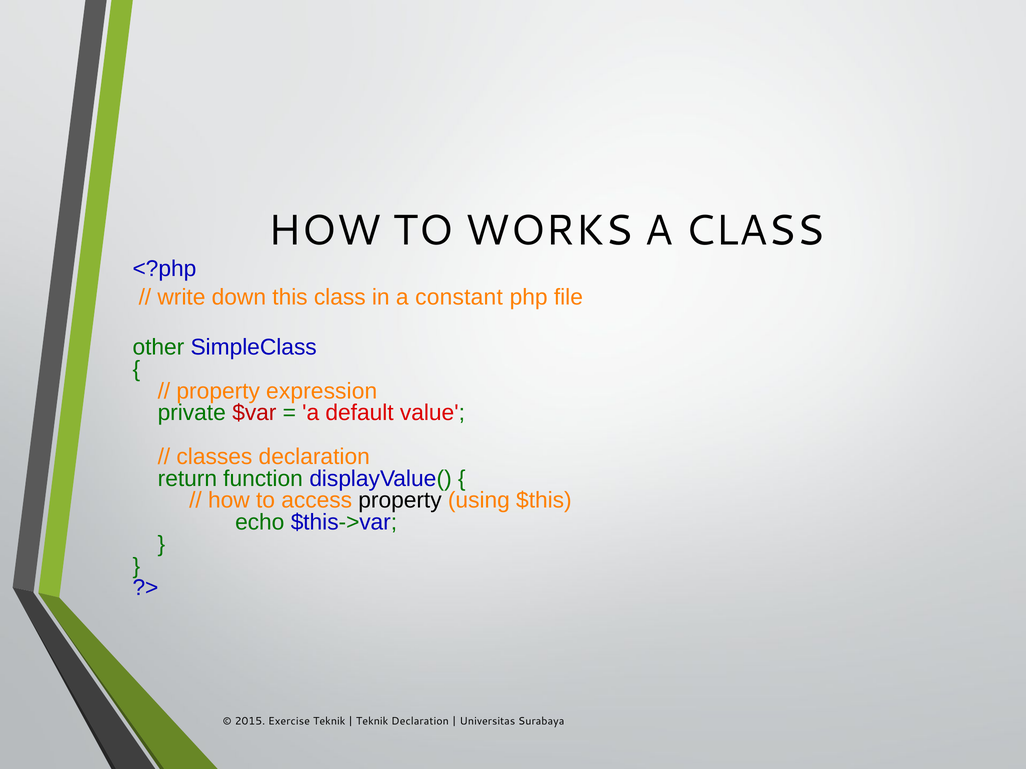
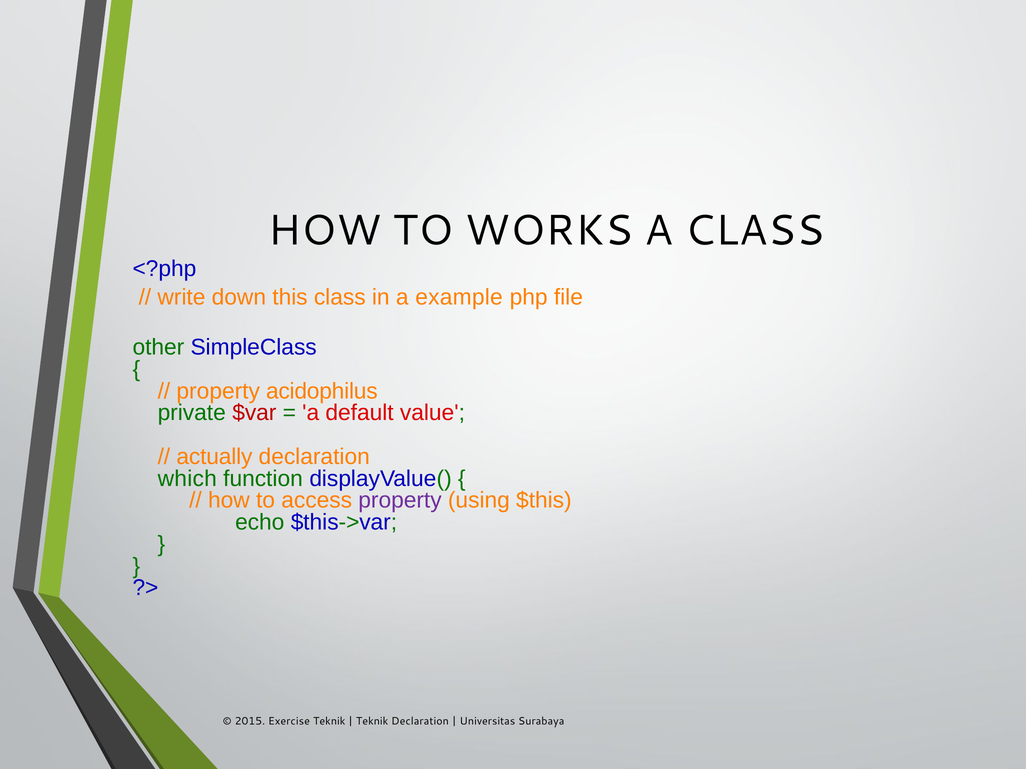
constant: constant -> example
expression: expression -> acidophilus
classes: classes -> actually
return: return -> which
property at (400, 501) colour: black -> purple
